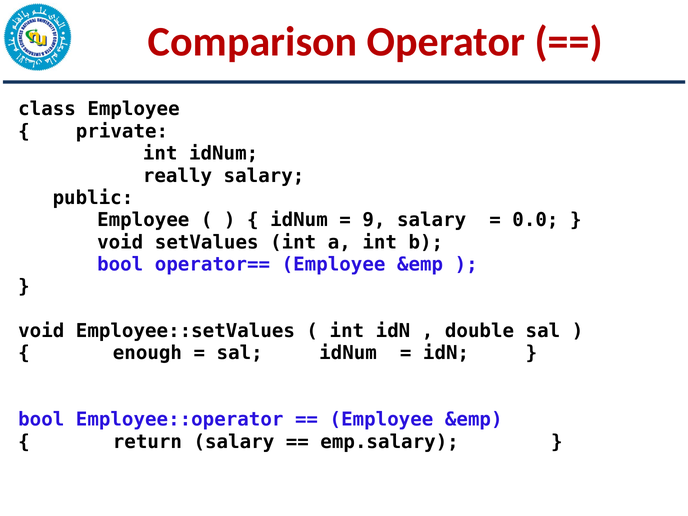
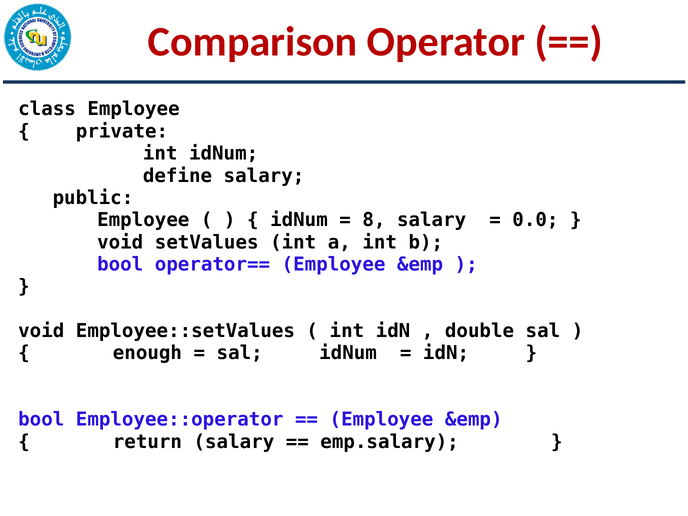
really: really -> define
9: 9 -> 8
